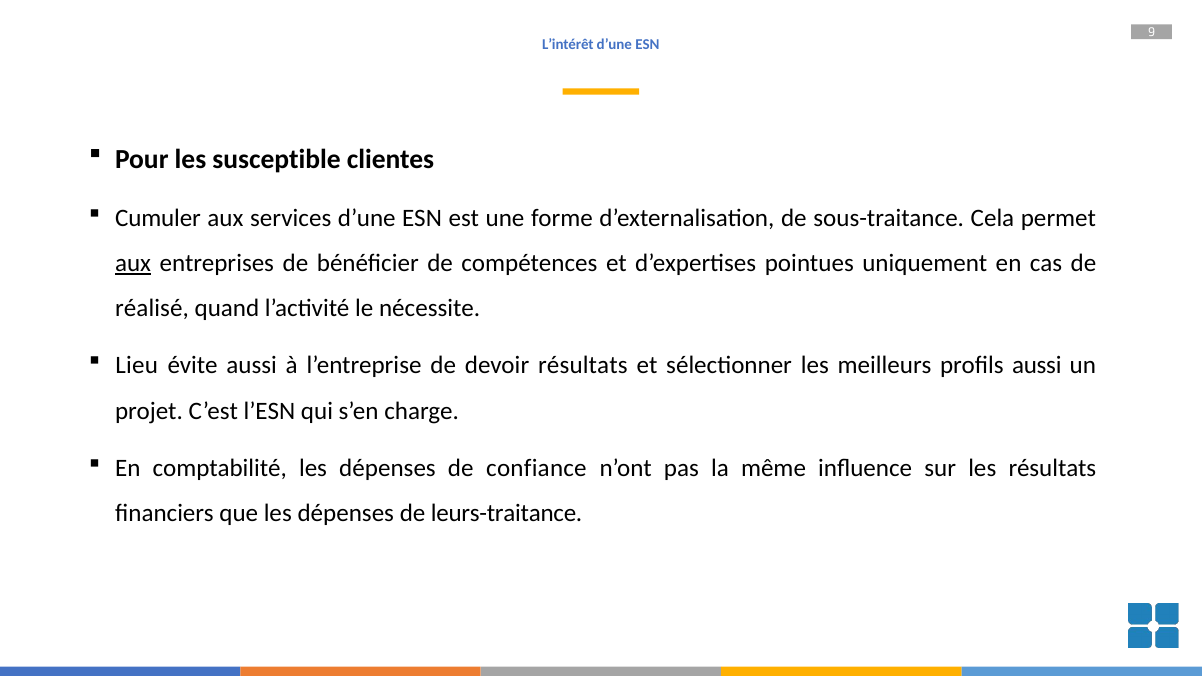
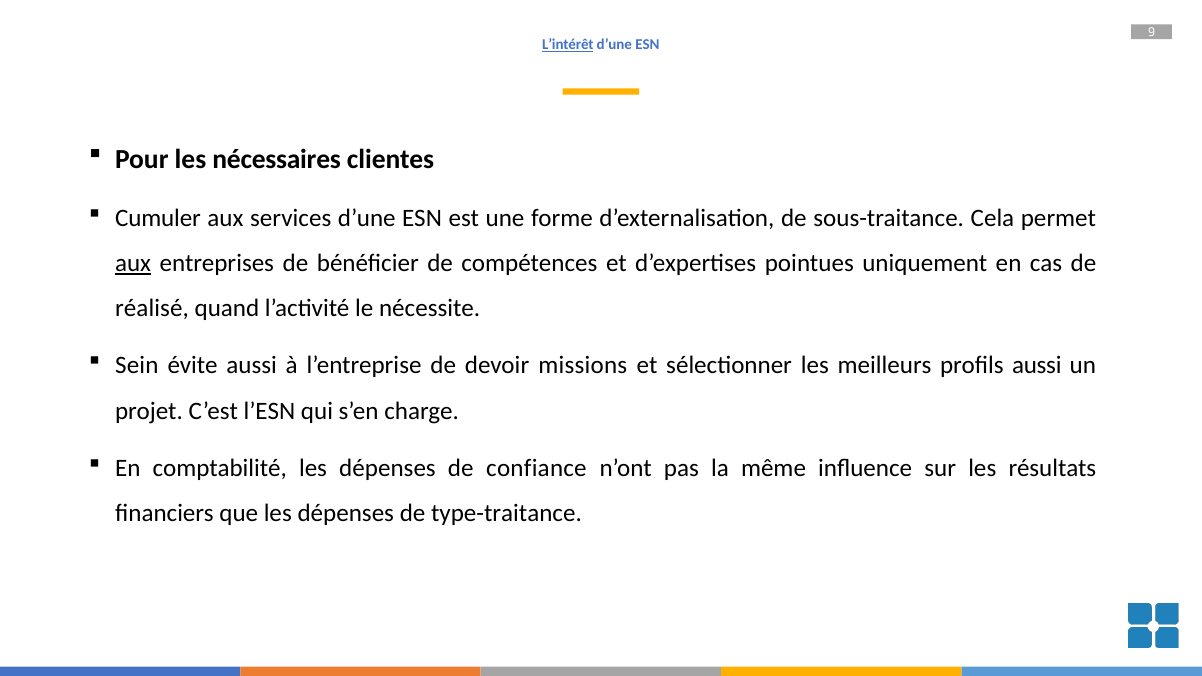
L’intérêt underline: none -> present
susceptible: susceptible -> nécessaires
Lieu: Lieu -> Sein
devoir résultats: résultats -> missions
leurs-traitance: leurs-traitance -> type-traitance
